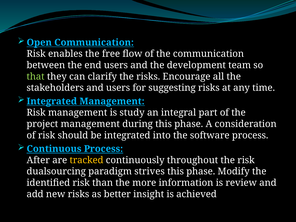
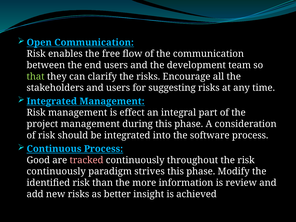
study: study -> effect
After: After -> Good
tracked colour: yellow -> pink
dualsourcing at (56, 171): dualsourcing -> continuously
